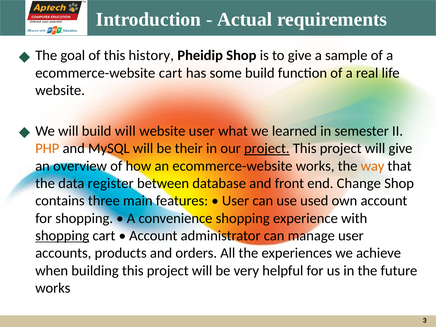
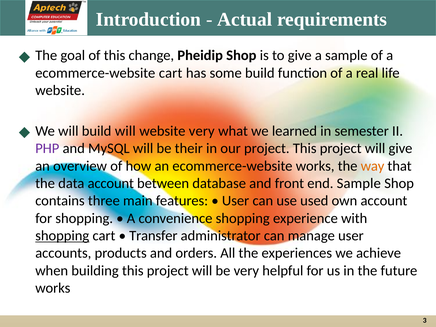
history: history -> change
website user: user -> very
PHP colour: orange -> purple
project at (267, 149) underline: present -> none
data register: register -> account
end Change: Change -> Sample
Account at (153, 236): Account -> Transfer
